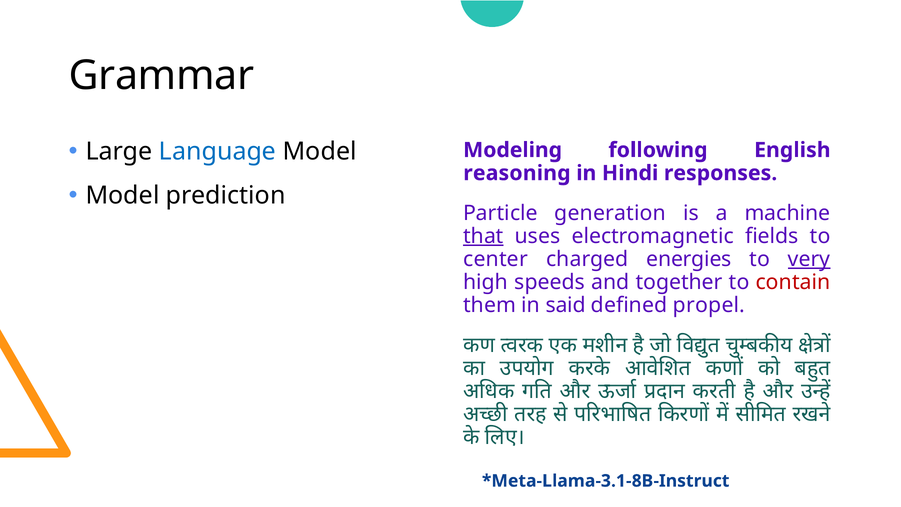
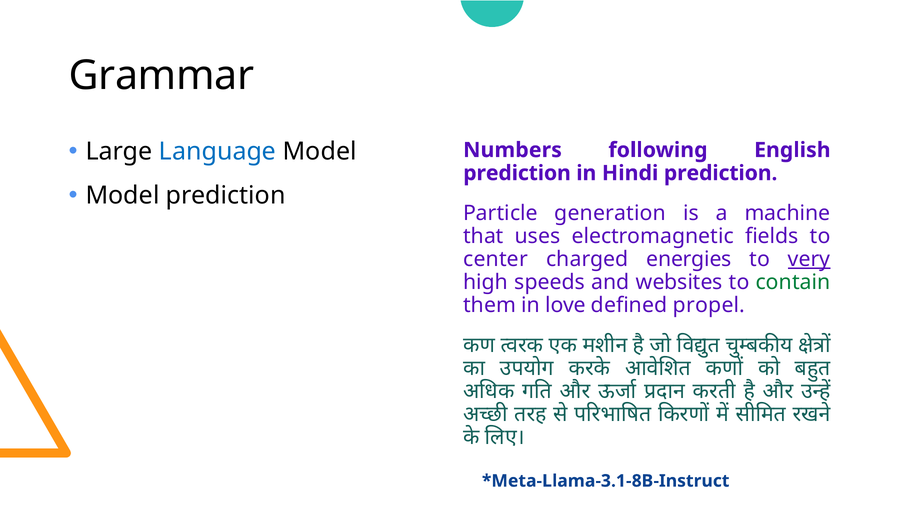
Modeling: Modeling -> Numbers
reasoning at (517, 173): reasoning -> prediction
Hindi responses: responses -> prediction
that underline: present -> none
together: together -> websites
contain colour: red -> green
said: said -> love
